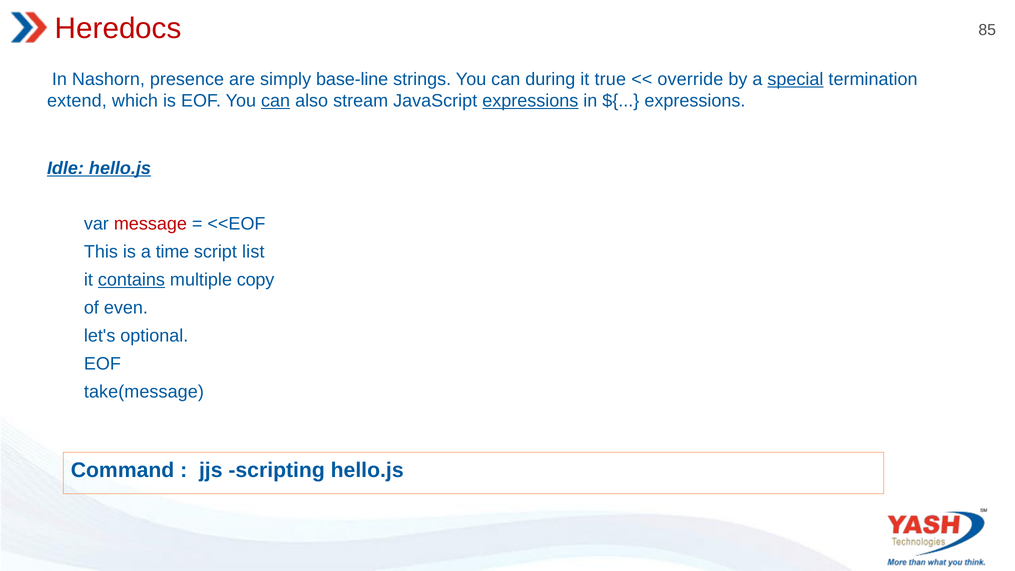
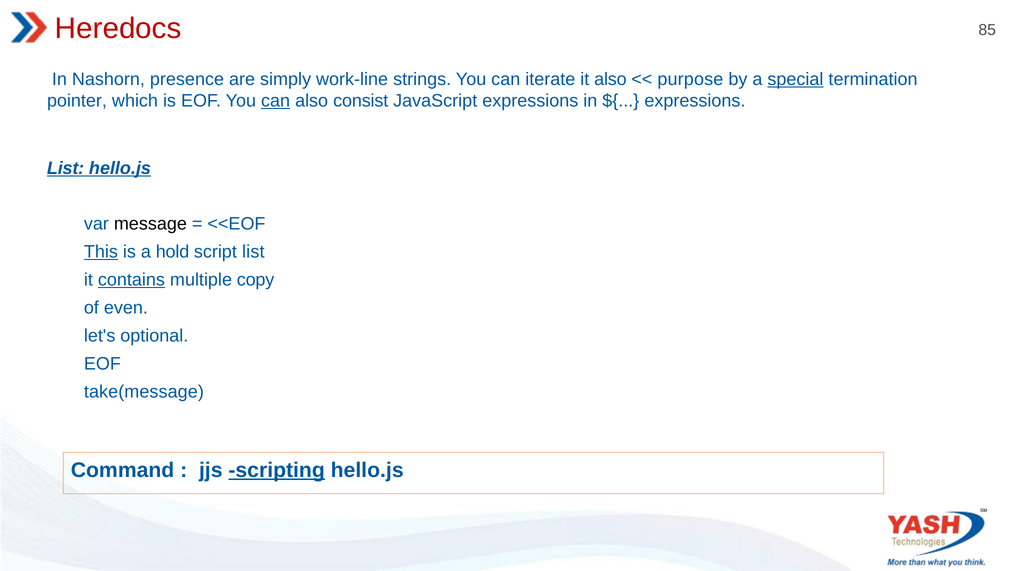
base-line: base-line -> work-line
during: during -> iterate
it true: true -> also
override: override -> purpose
extend: extend -> pointer
stream: stream -> consist
expressions at (530, 101) underline: present -> none
Idle at (65, 168): Idle -> List
message colour: red -> black
This underline: none -> present
time: time -> hold
scripting underline: none -> present
